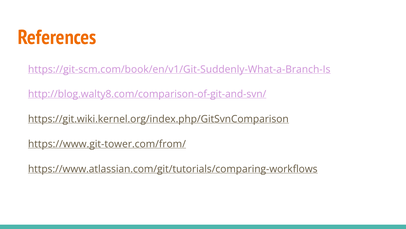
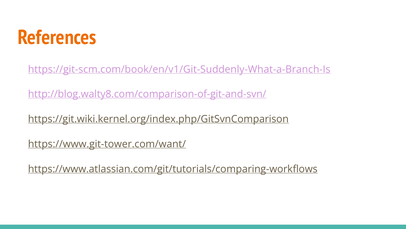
https://www.git-tower.com/from/: https://www.git-tower.com/from/ -> https://www.git-tower.com/want/
